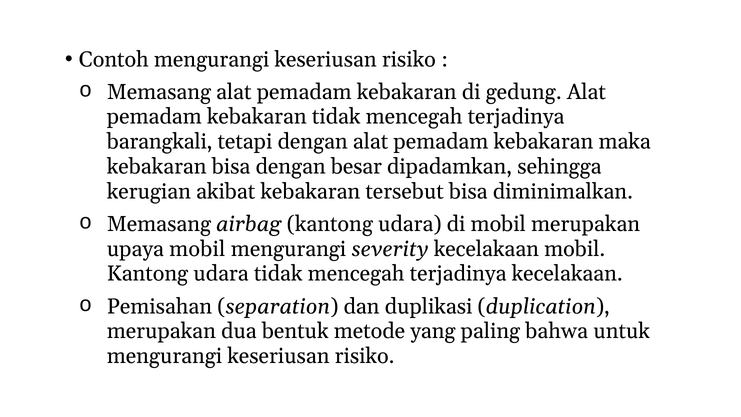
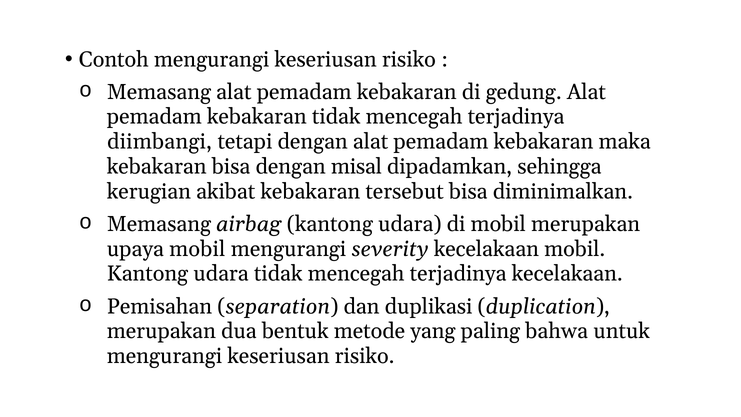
barangkali: barangkali -> diimbangi
besar: besar -> misal
